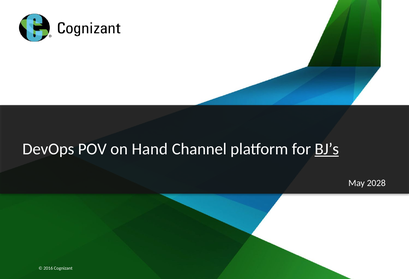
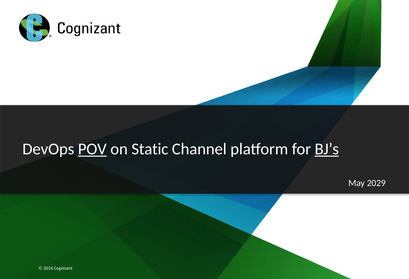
POV underline: none -> present
Hand: Hand -> Static
2028: 2028 -> 2029
